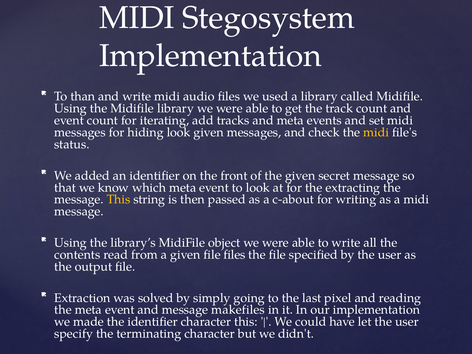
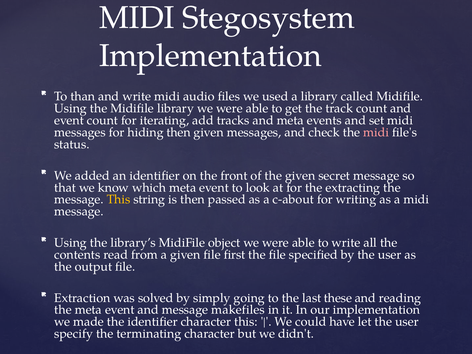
hiding look: look -> then
midi at (376, 132) colour: yellow -> pink
file files: files -> first
pixel: pixel -> these
